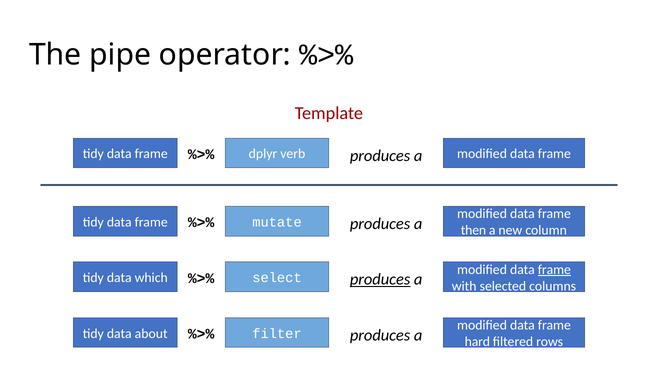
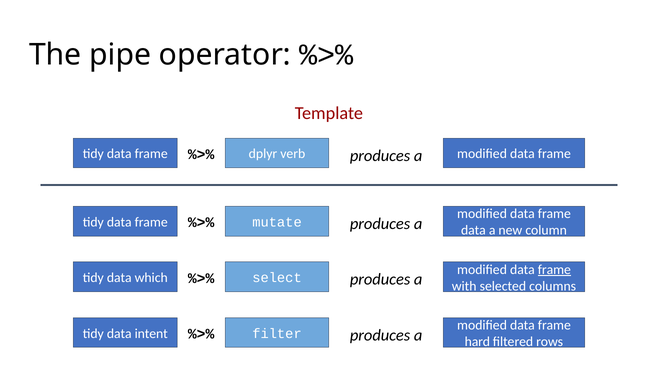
then at (473, 230): then -> data
produces at (380, 280) underline: present -> none
about: about -> intent
